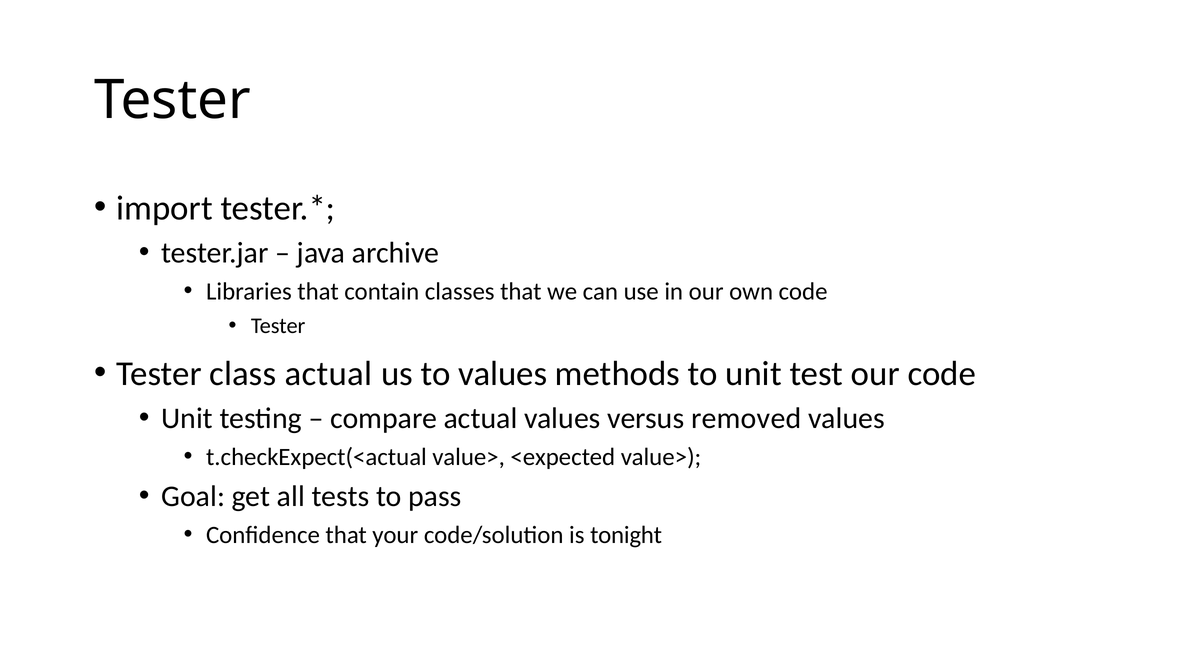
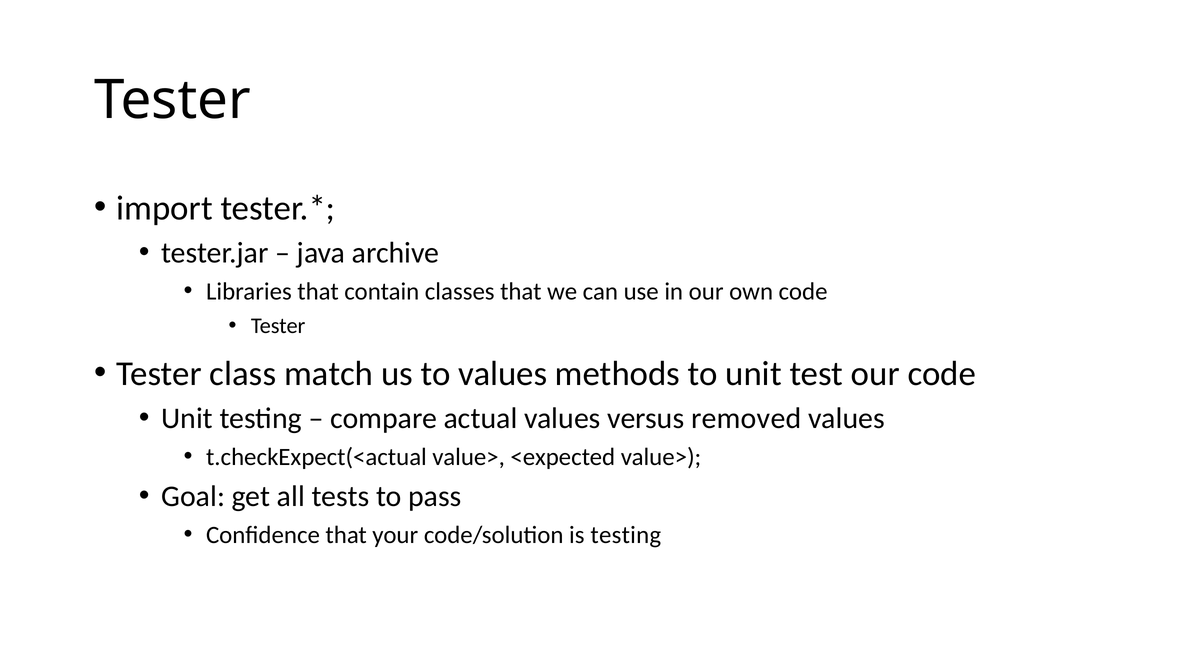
class actual: actual -> match
is tonight: tonight -> testing
